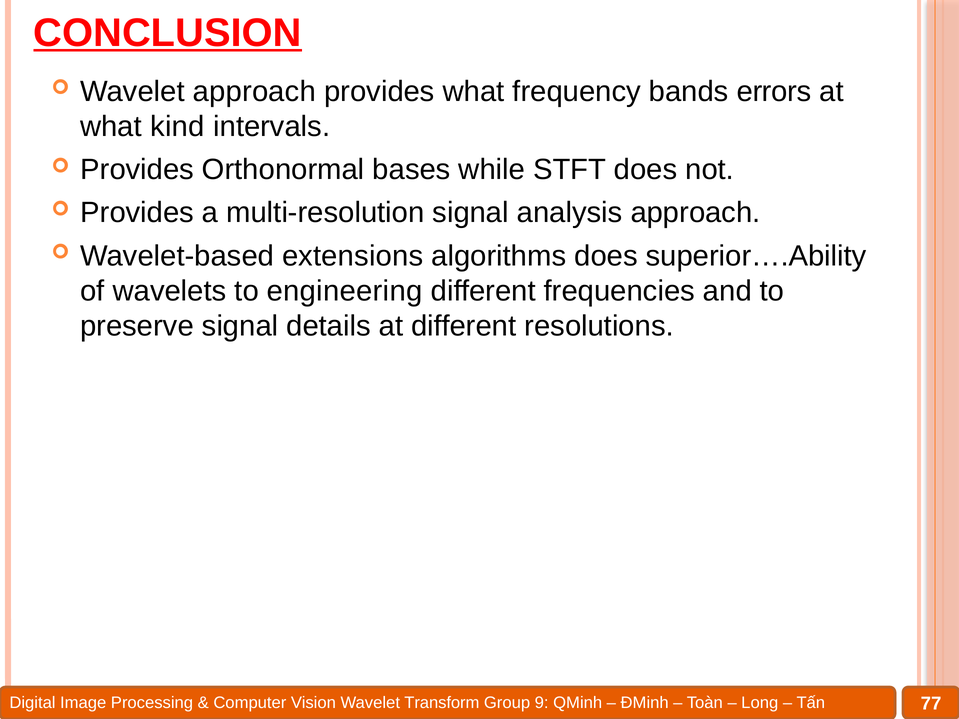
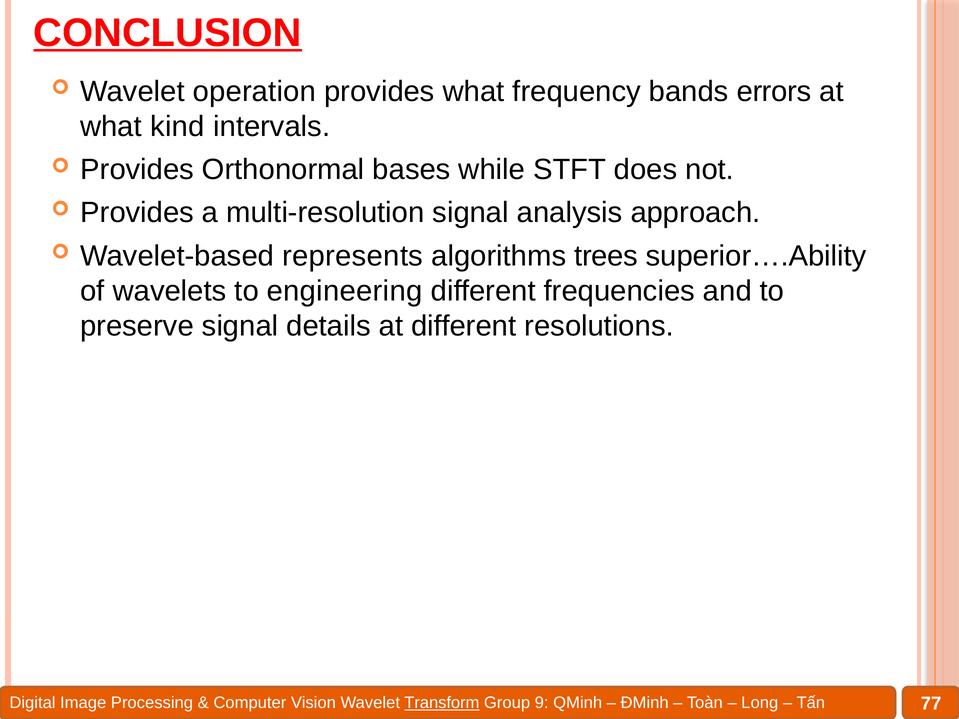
Wavelet approach: approach -> operation
extensions: extensions -> represents
algorithms does: does -> trees
Transform underline: none -> present
